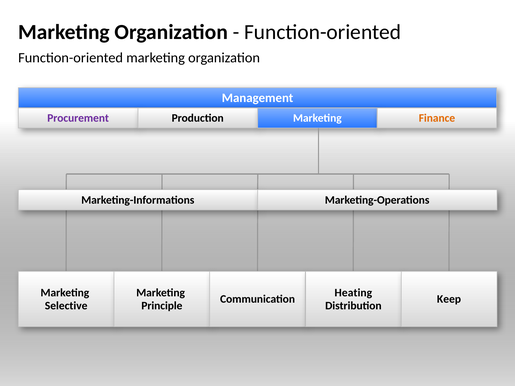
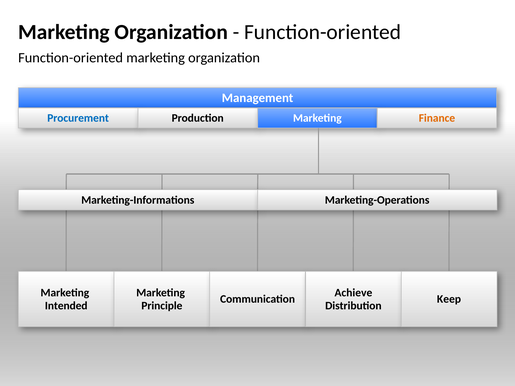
Procurement colour: purple -> blue
Heating: Heating -> Achieve
Selective: Selective -> Intended
